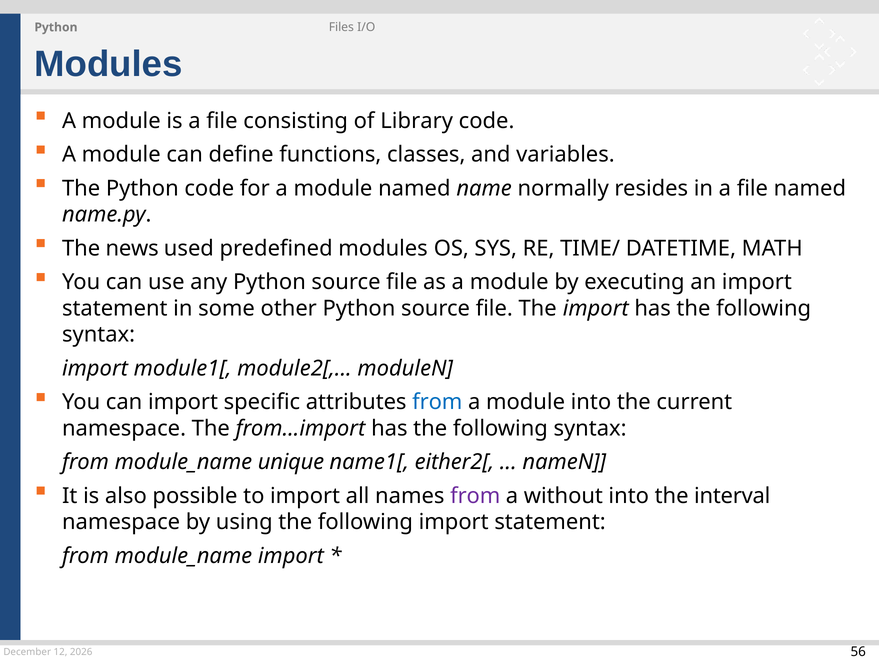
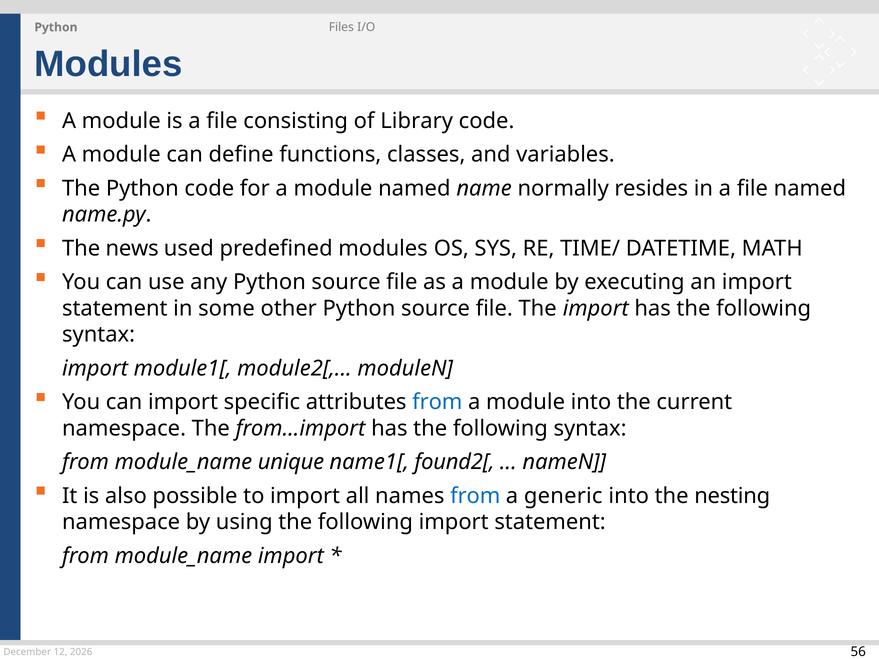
either2[: either2[ -> found2[
from at (475, 496) colour: purple -> blue
without: without -> generic
interval: interval -> nesting
